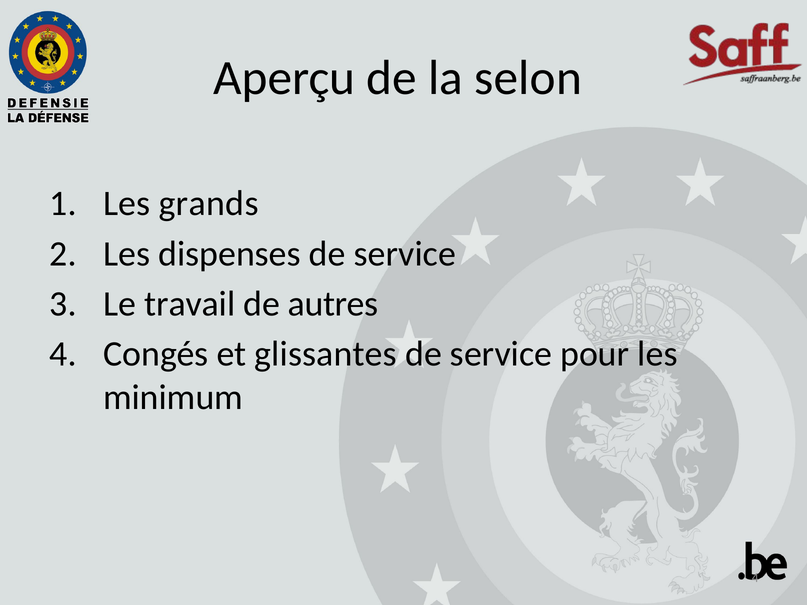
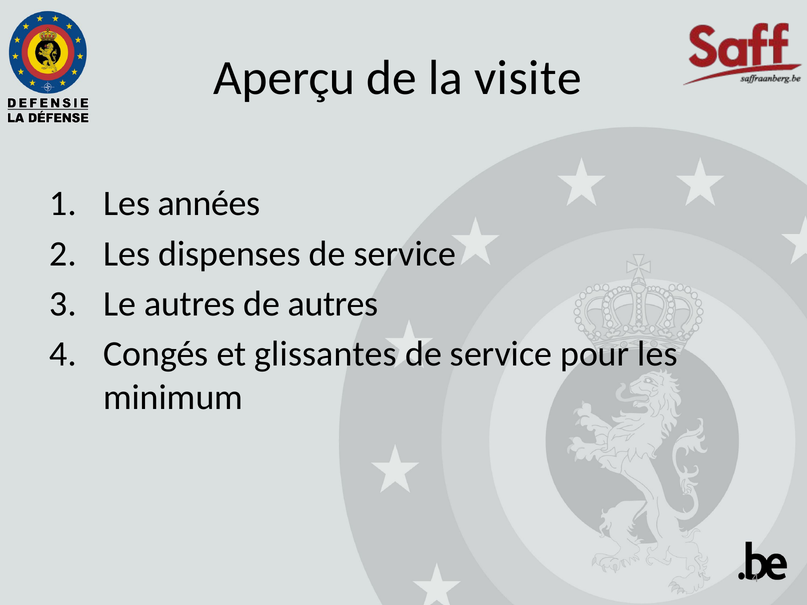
selon: selon -> visite
grands: grands -> années
Le travail: travail -> autres
